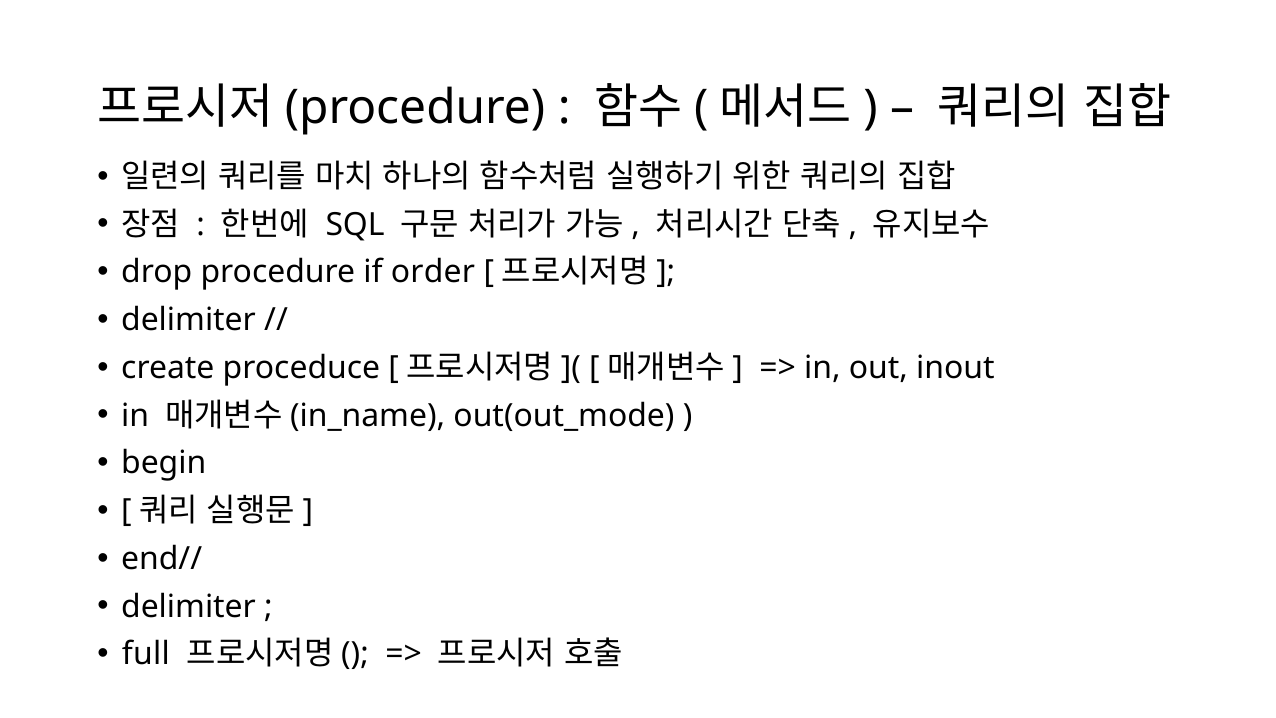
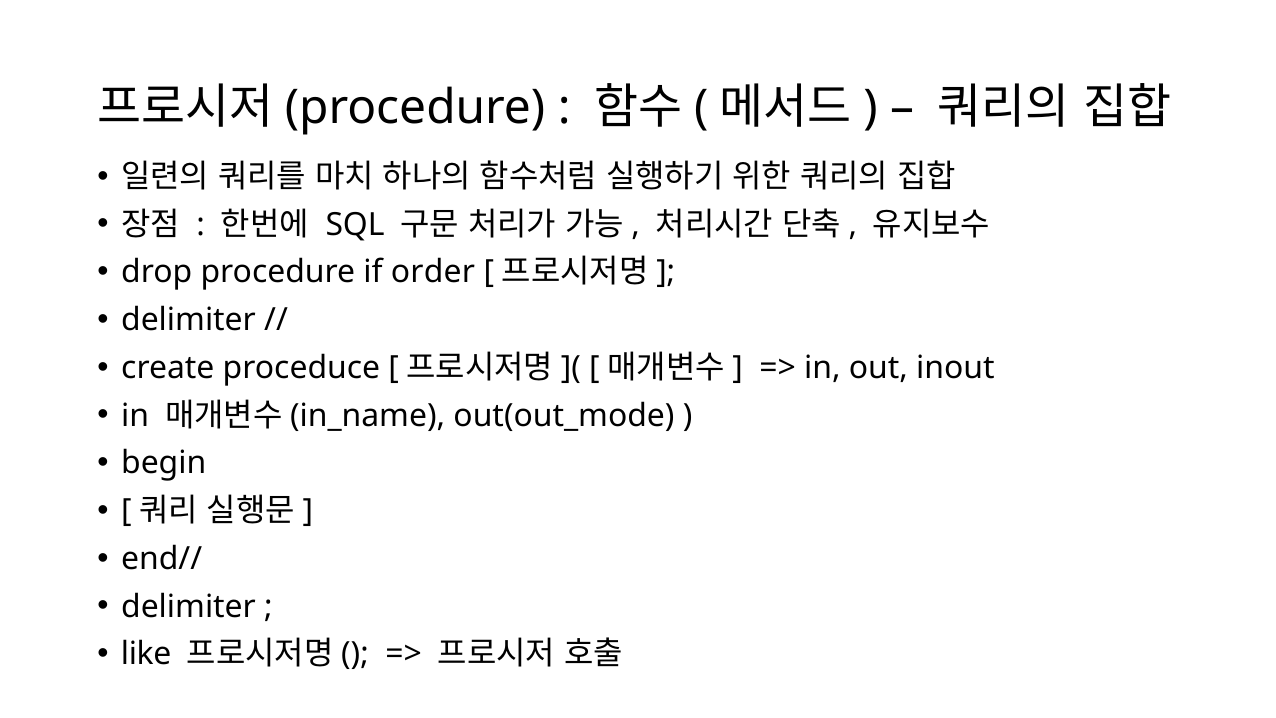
full: full -> like
